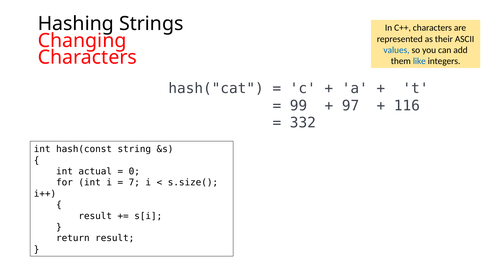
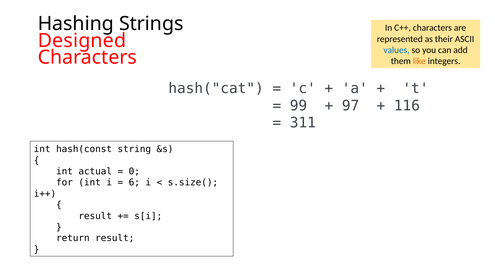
Changing: Changing -> Designed
like colour: blue -> orange
332: 332 -> 311
7: 7 -> 6
